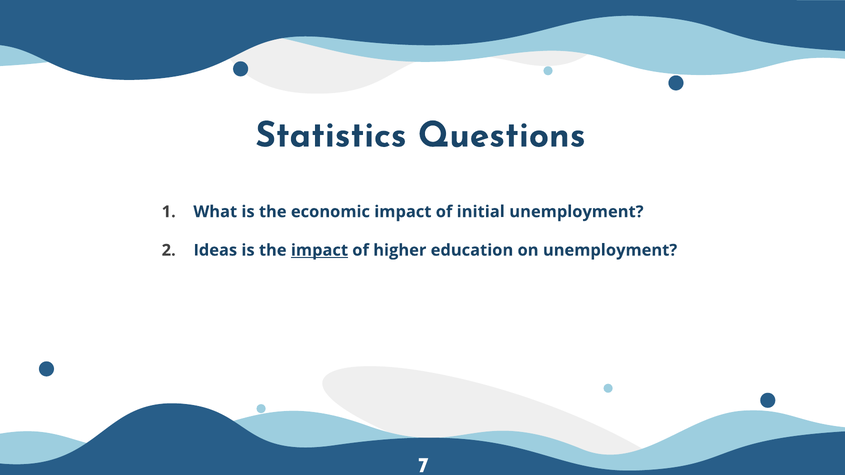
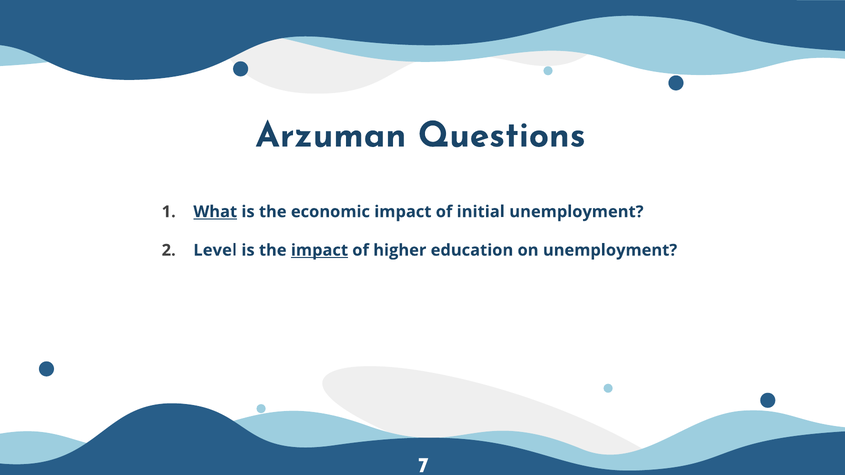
Statistics: Statistics -> Arzuman
What underline: none -> present
Ideas: Ideas -> Level
